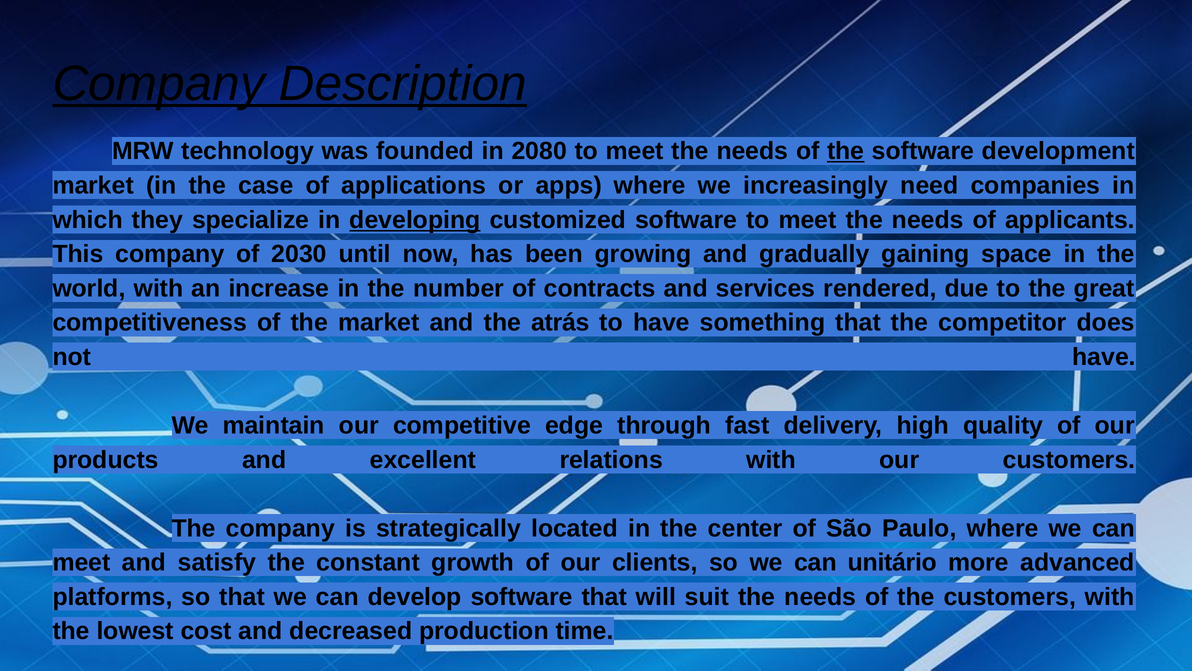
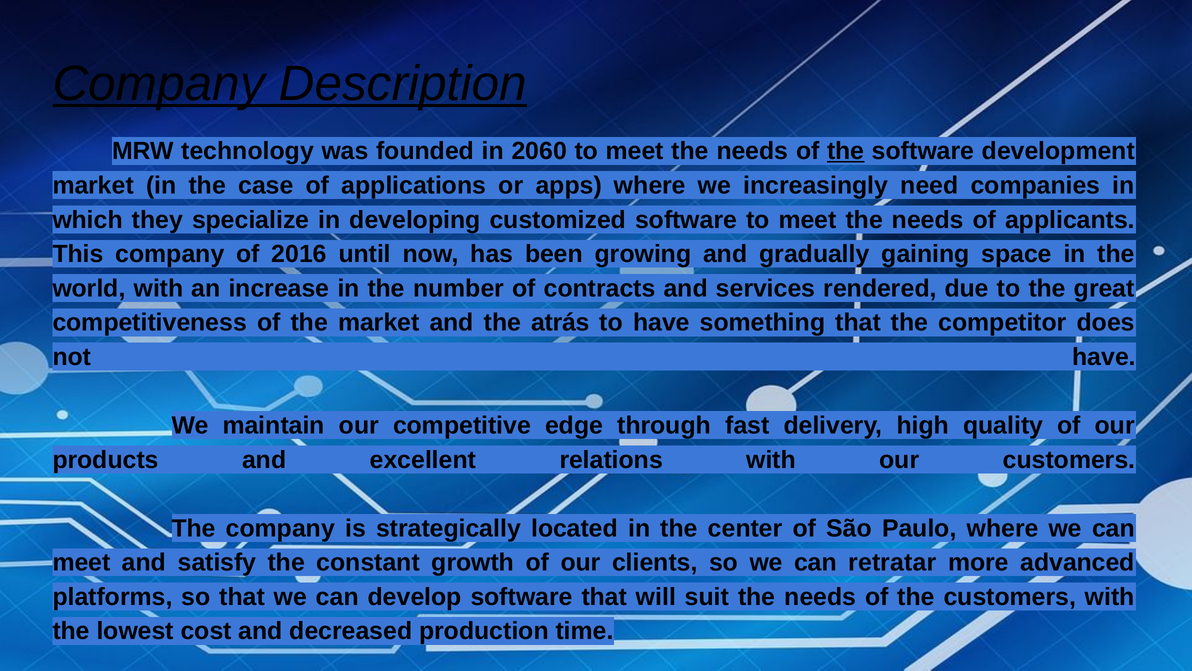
2080: 2080 -> 2060
developing underline: present -> none
2030: 2030 -> 2016
unitário: unitário -> retratar
